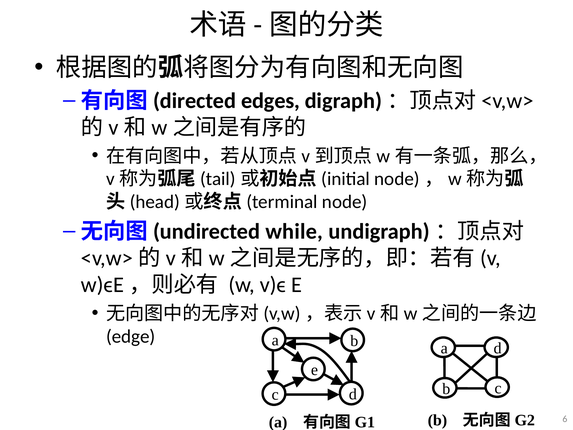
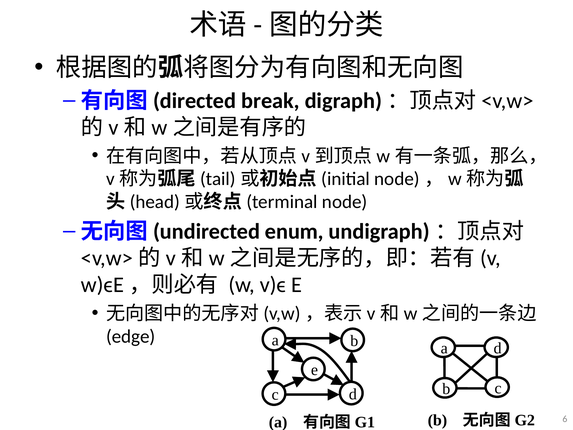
edges: edges -> break
while: while -> enum
